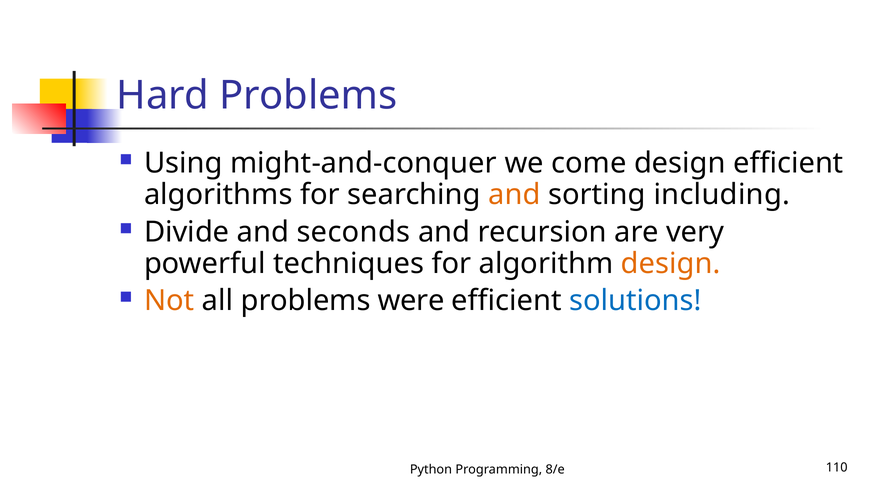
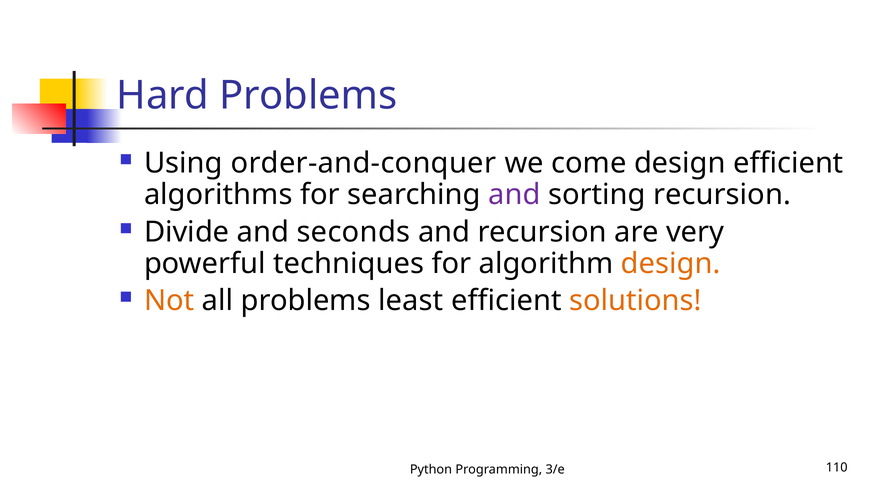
might-and-conquer: might-and-conquer -> order-and-conquer
and at (514, 195) colour: orange -> purple
sorting including: including -> recursion
were: were -> least
solutions colour: blue -> orange
8/e: 8/e -> 3/e
